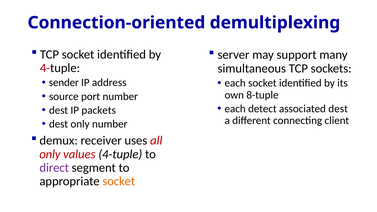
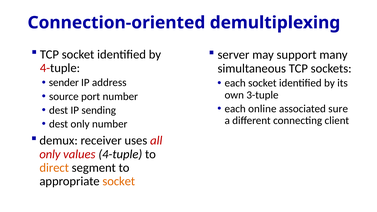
8-tuple: 8-tuple -> 3-tuple
detect: detect -> online
associated dest: dest -> sure
packets: packets -> sending
direct colour: purple -> orange
